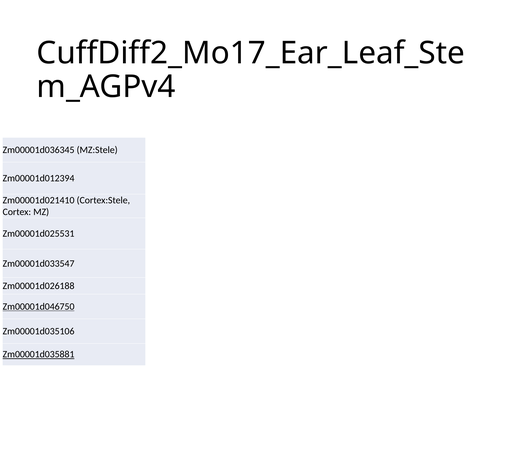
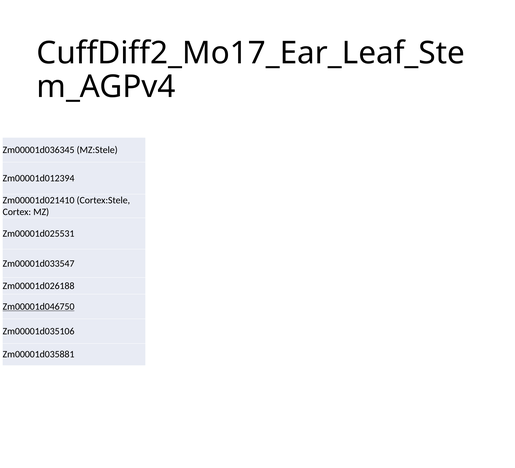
Zm00001d035881 underline: present -> none
